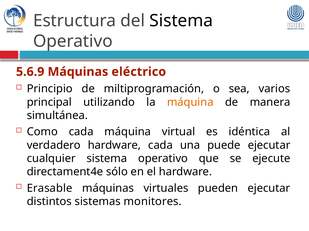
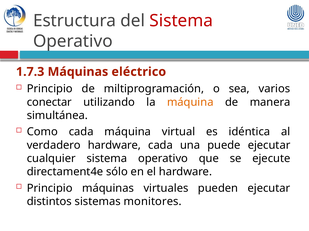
Sistema at (181, 21) colour: black -> red
5.6.9: 5.6.9 -> 1.7.3
principal: principal -> conectar
Erasable at (50, 189): Erasable -> Principio
